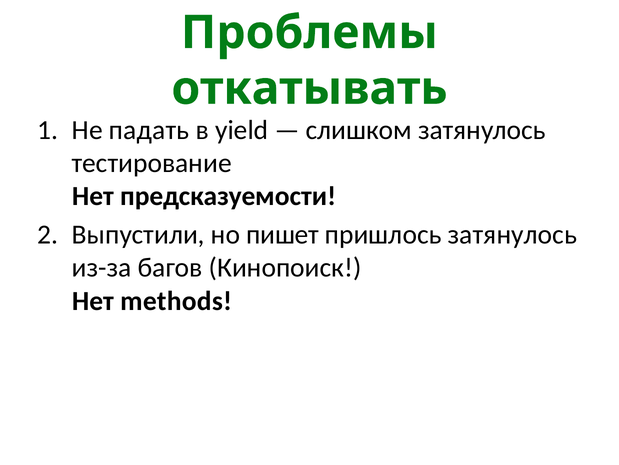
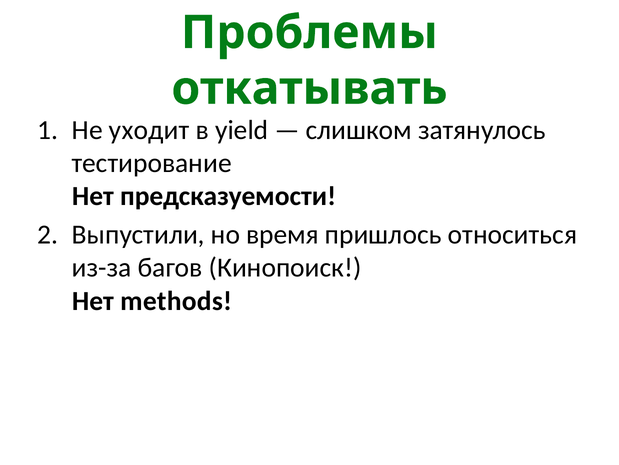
падать: падать -> уходит
пишет: пишет -> время
пришлось затянулось: затянулось -> относиться
